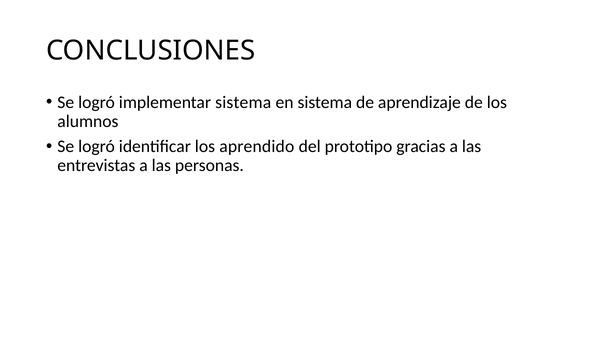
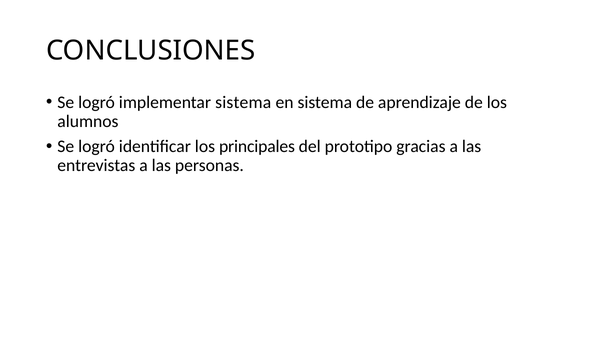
aprendido: aprendido -> principales
